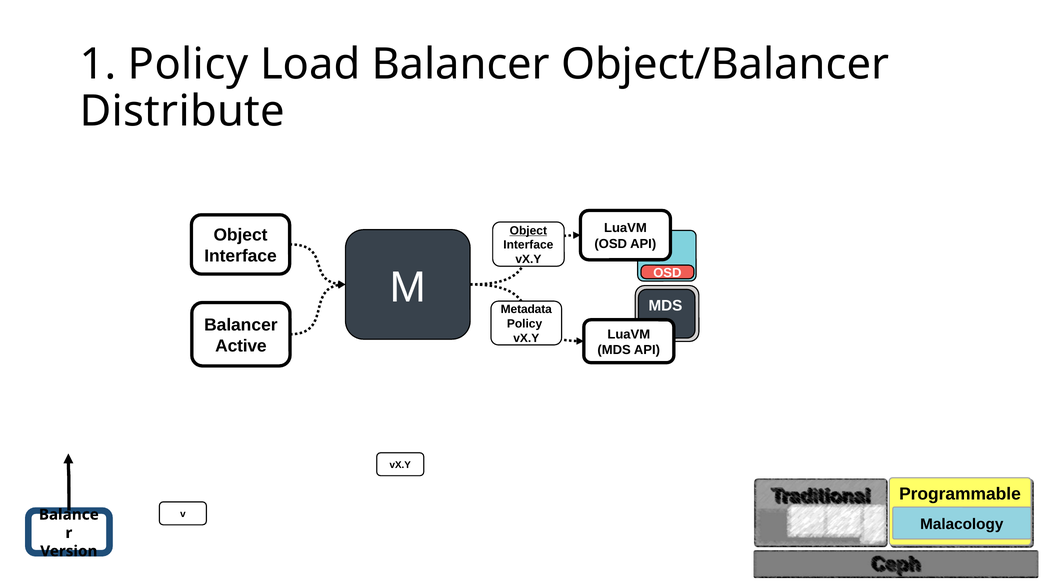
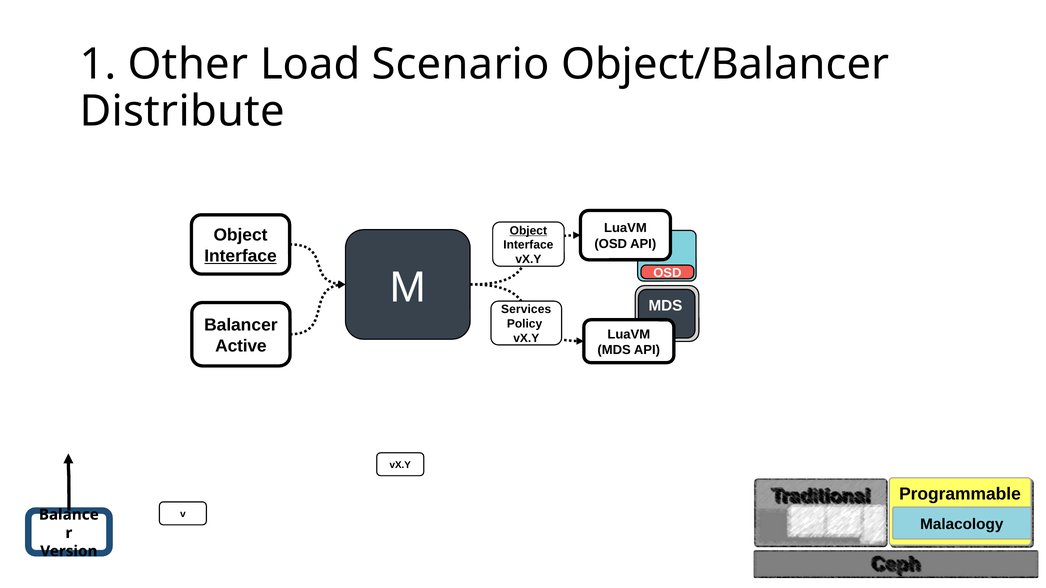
1 Policy: Policy -> Other
Load Balancer: Balancer -> Scenario
Interface at (240, 256) underline: none -> present
Metadata: Metadata -> Services
